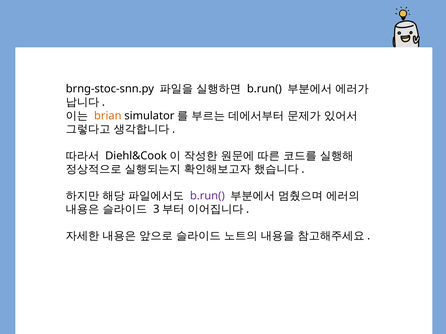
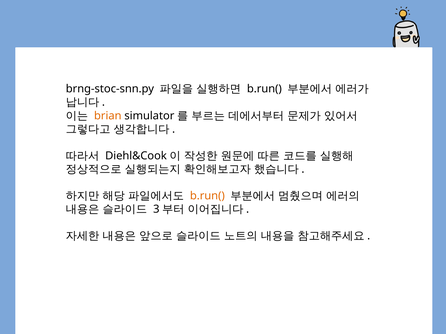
b.run( at (207, 196) colour: purple -> orange
